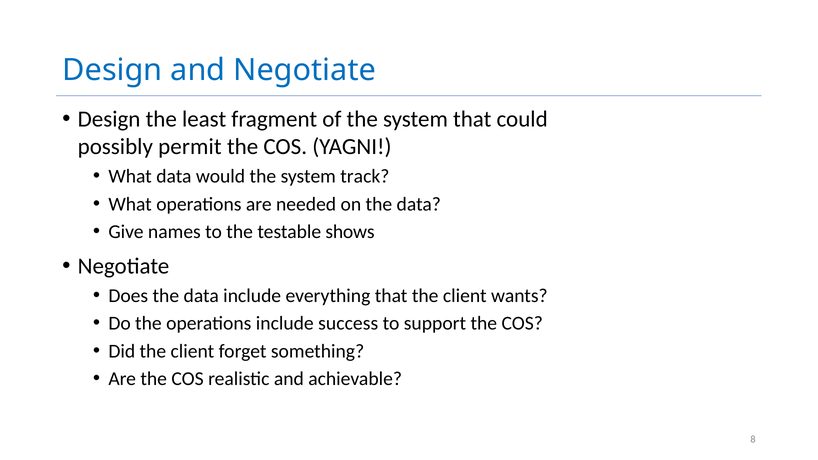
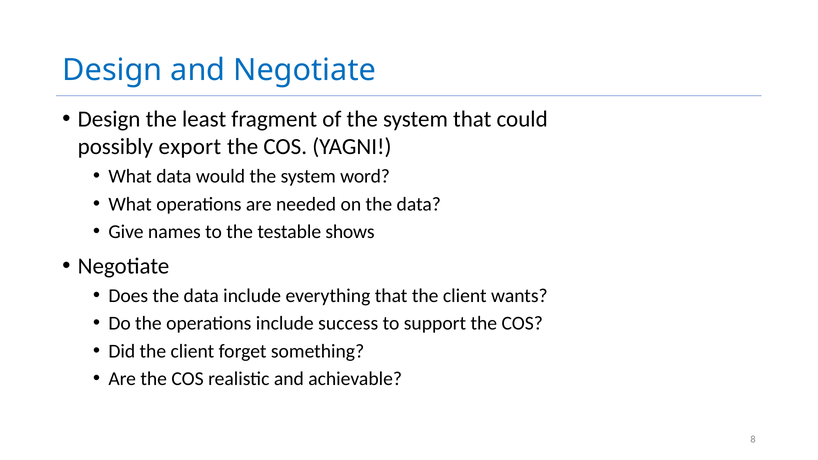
permit: permit -> export
track: track -> word
